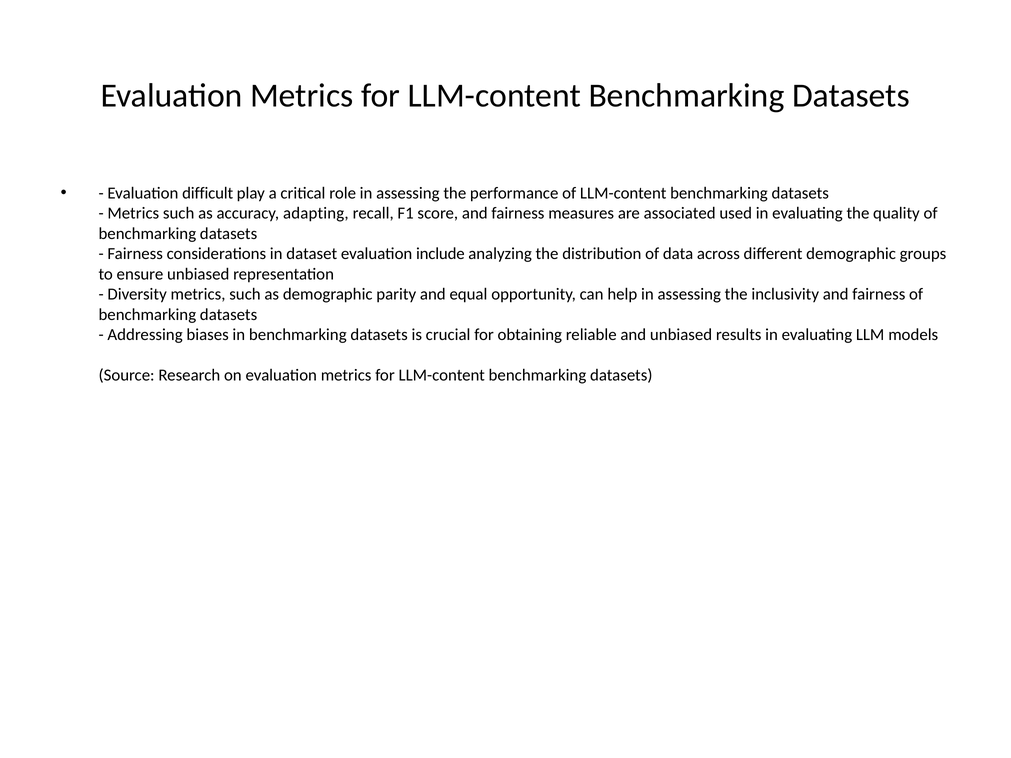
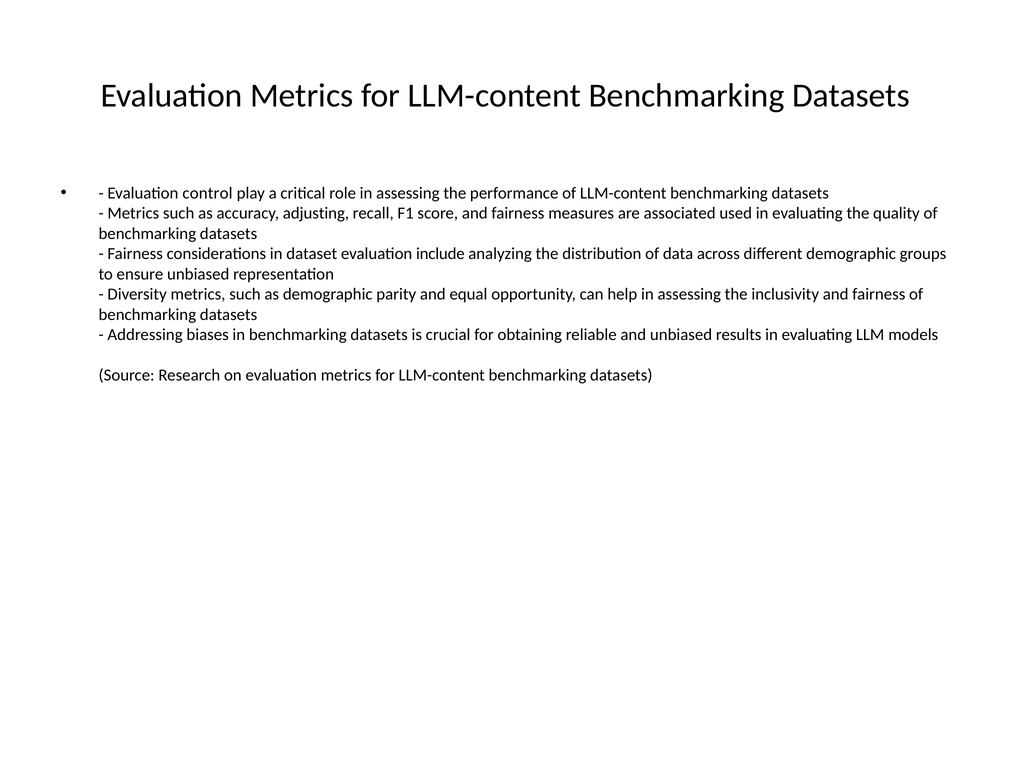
difficult: difficult -> control
adapting: adapting -> adjusting
